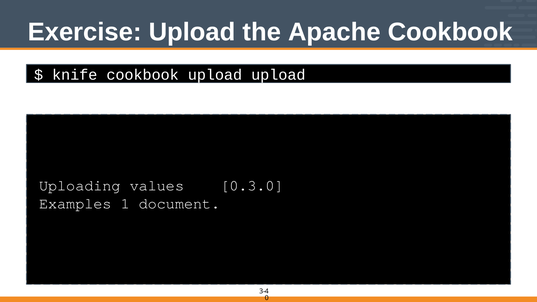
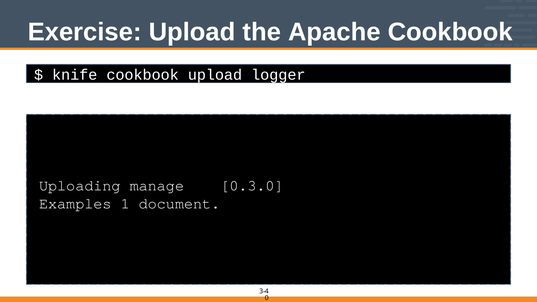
upload upload: upload -> logger
values: values -> manage
